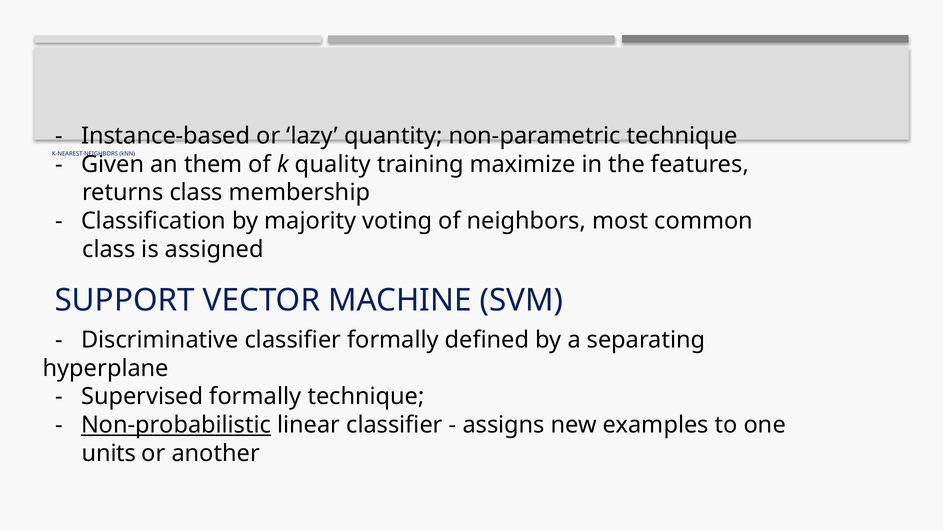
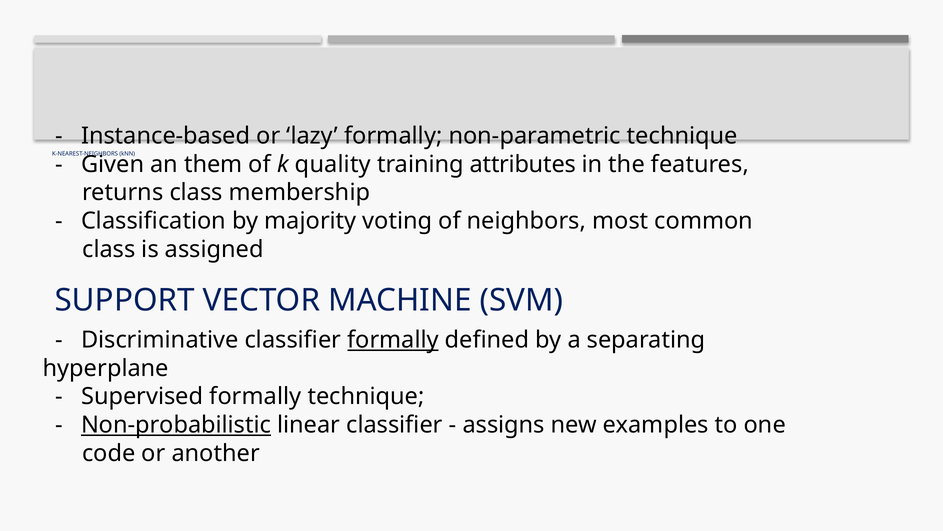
lazy quantity: quantity -> formally
maximize: maximize -> attributes
formally at (393, 340) underline: none -> present
units: units -> code
